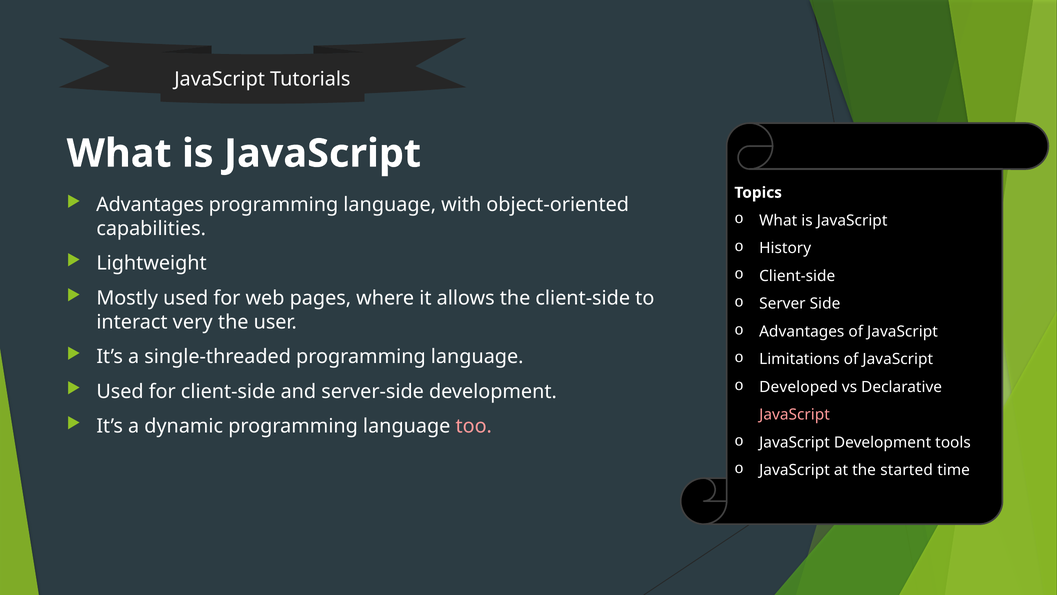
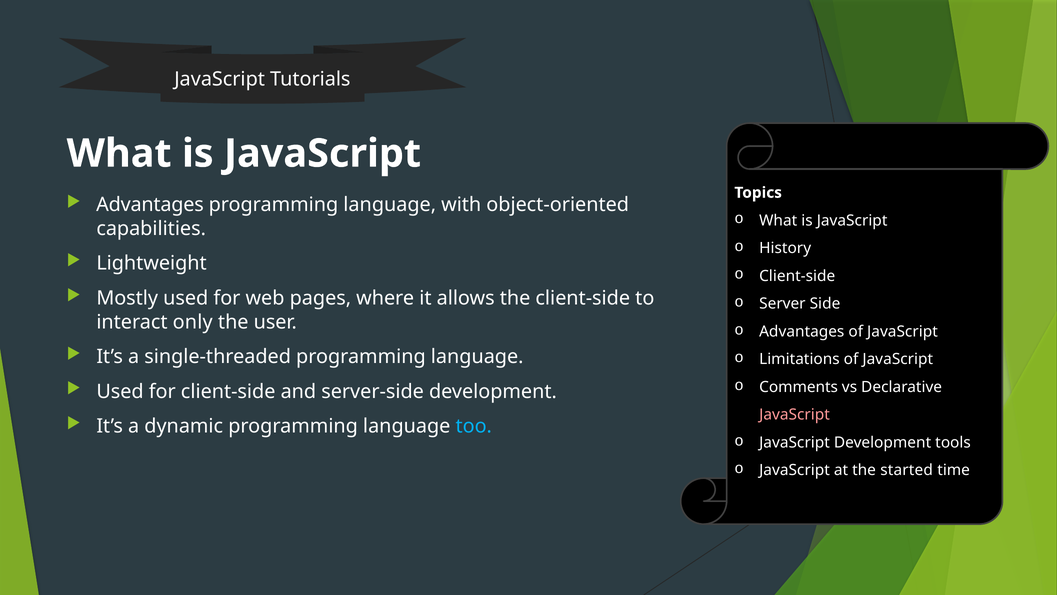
very: very -> only
Developed: Developed -> Comments
too colour: pink -> light blue
